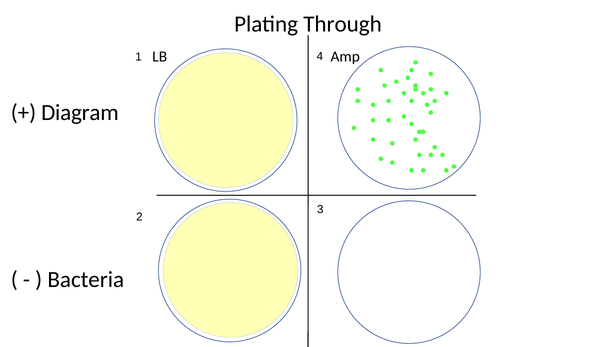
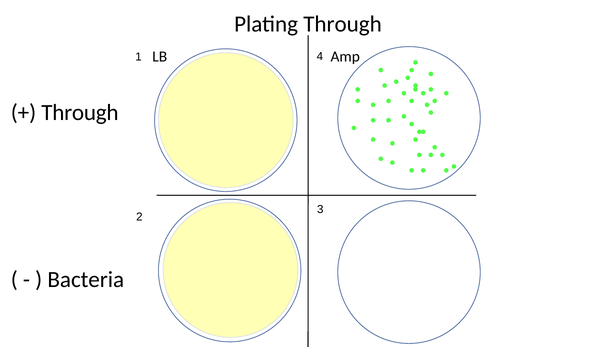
Diagram at (80, 113): Diagram -> Through
